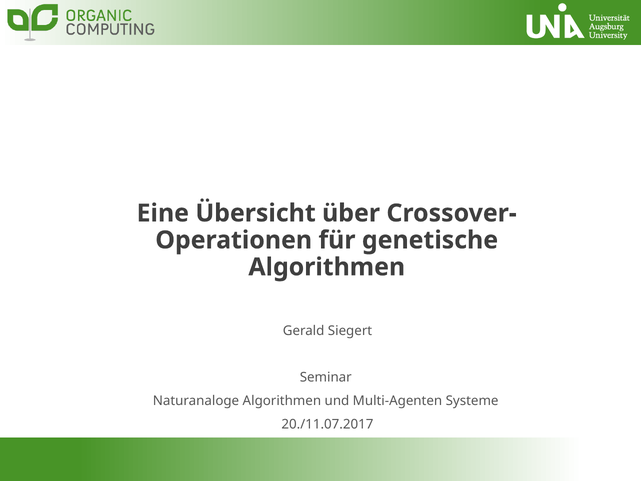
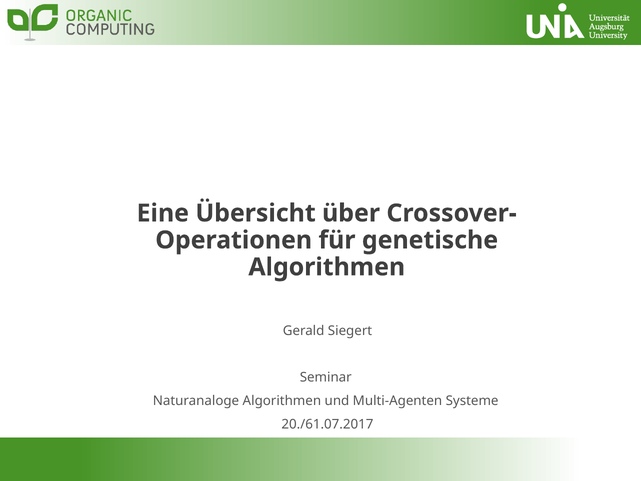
20./11.07.2017: 20./11.07.2017 -> 20./61.07.2017
